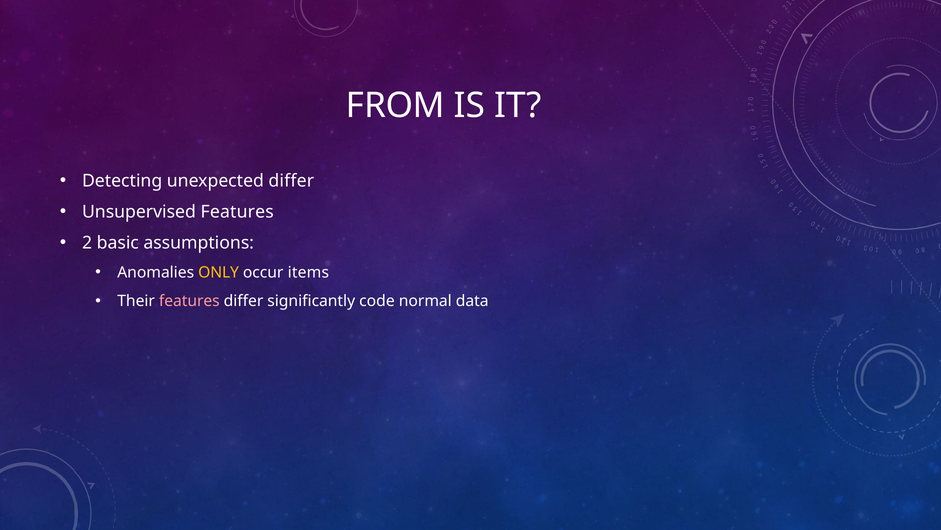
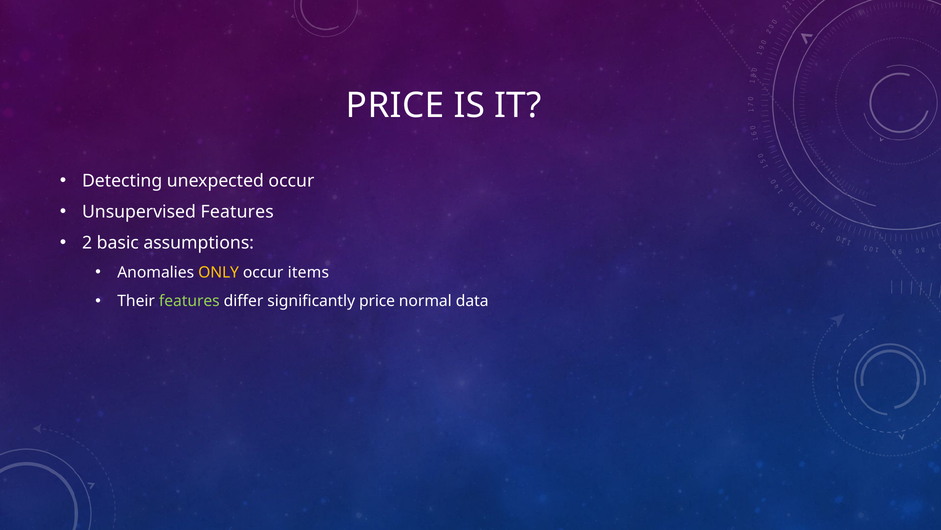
FROM at (395, 106): FROM -> PRICE
unexpected differ: differ -> occur
features at (189, 301) colour: pink -> light green
significantly code: code -> price
